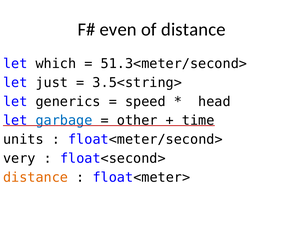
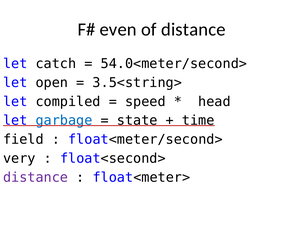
which: which -> catch
51.3<meter/second>: 51.3<meter/second> -> 54.0<meter/second>
just: just -> open
generics: generics -> compiled
other: other -> state
units: units -> field
distance at (36, 177) colour: orange -> purple
